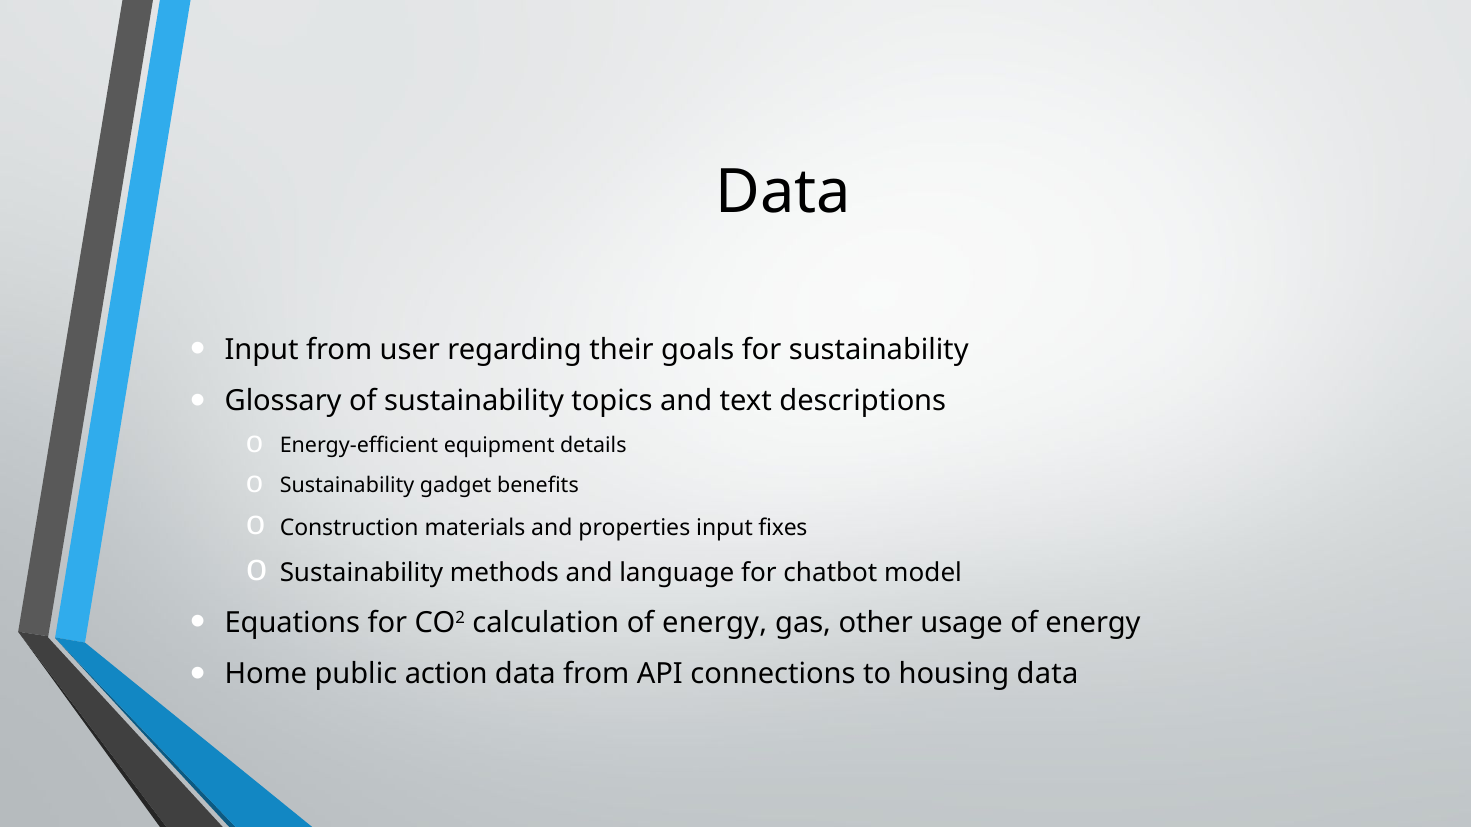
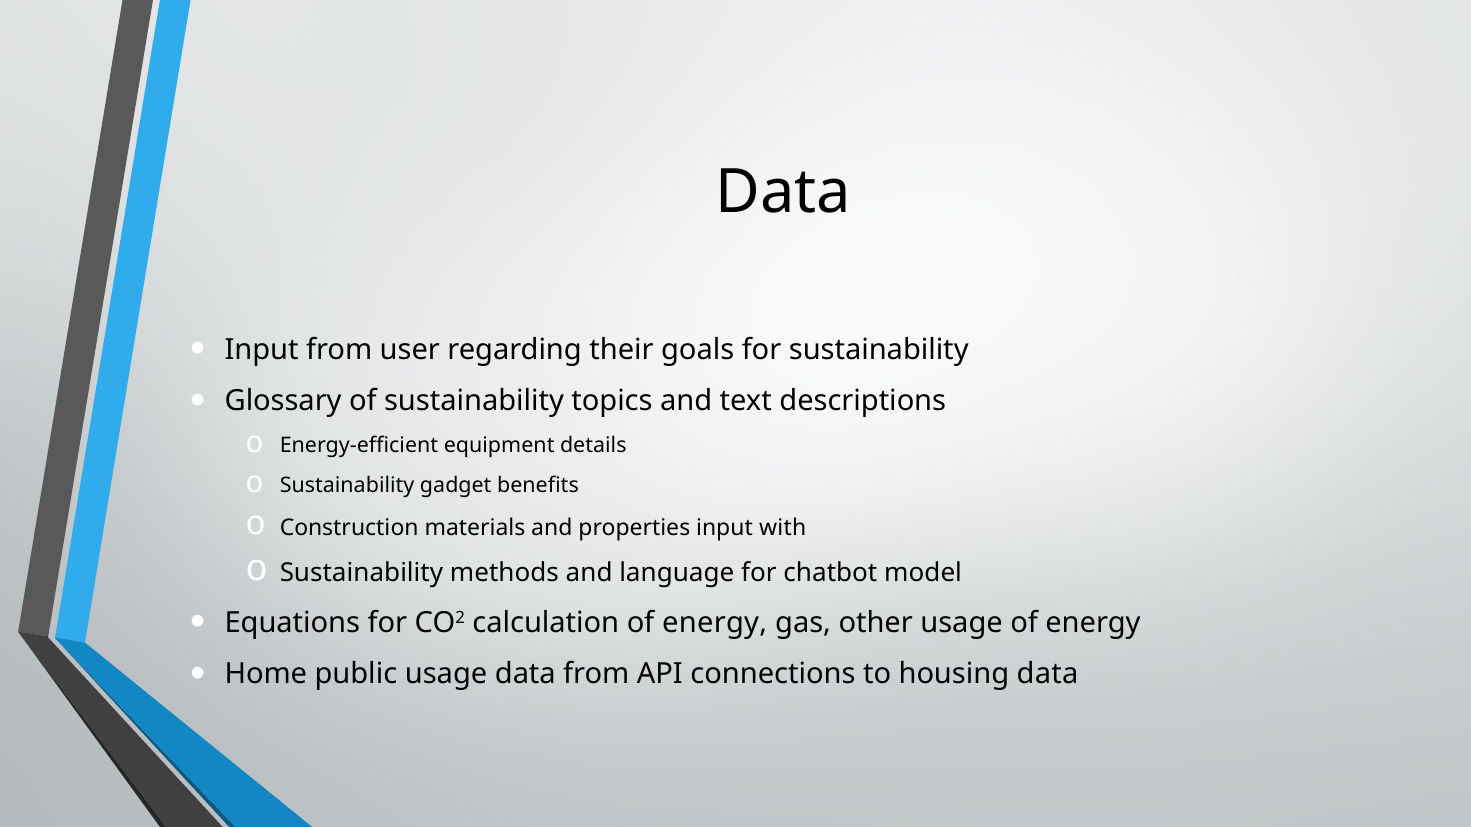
fixes: fixes -> with
public action: action -> usage
